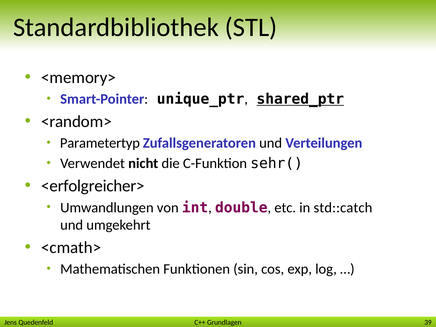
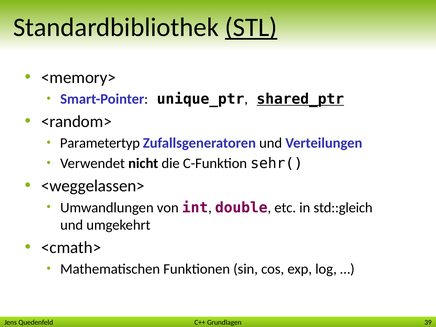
STL underline: none -> present
<erfolgreicher>: <erfolgreicher> -> <weggelassen>
std::catch: std::catch -> std::gleich
